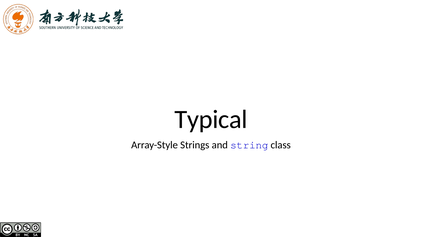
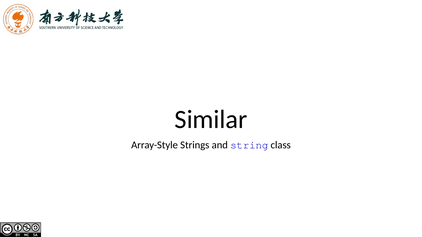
Typical: Typical -> Similar
